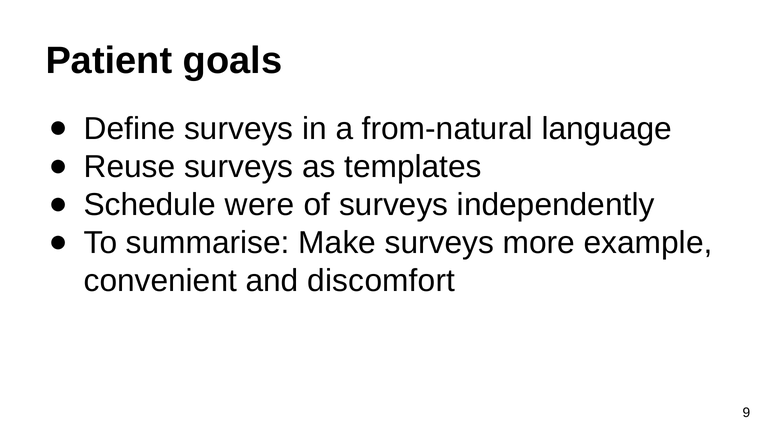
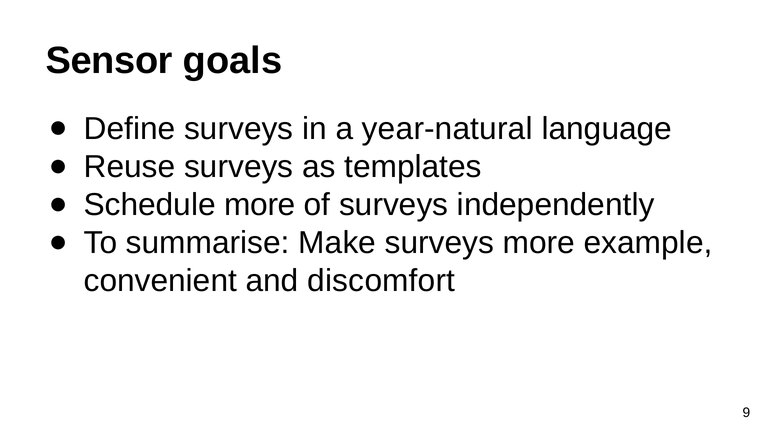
Patient: Patient -> Sensor
from-natural: from-natural -> year-natural
Schedule were: were -> more
